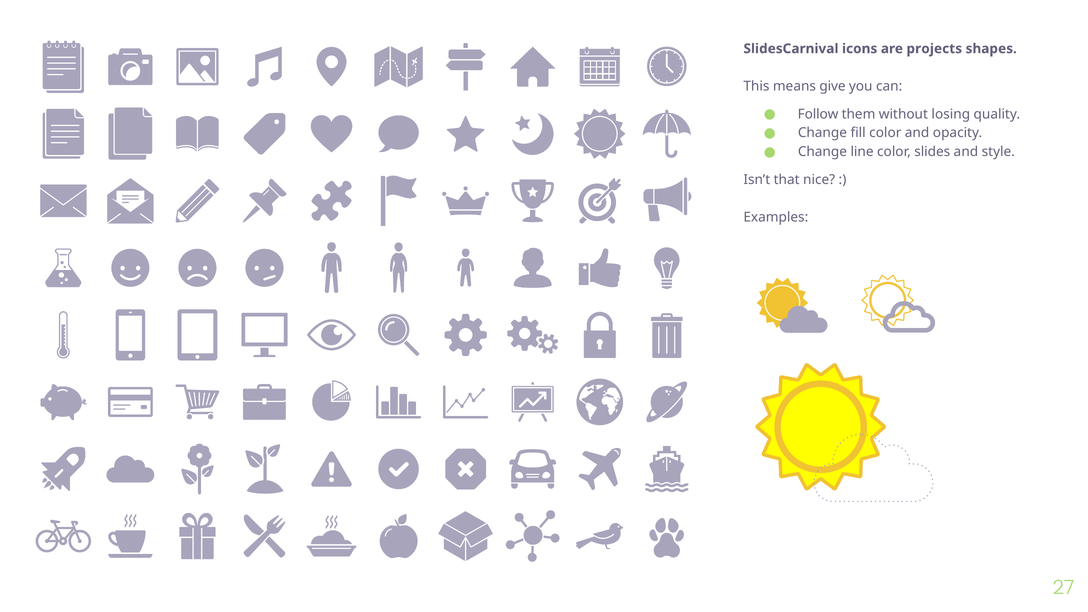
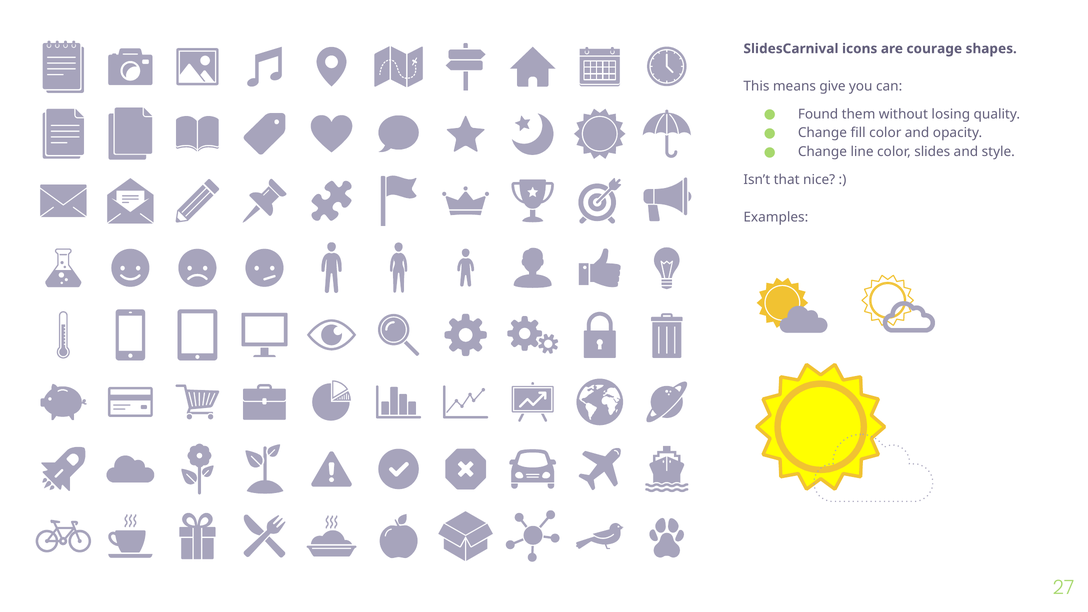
projects: projects -> courage
Follow: Follow -> Found
